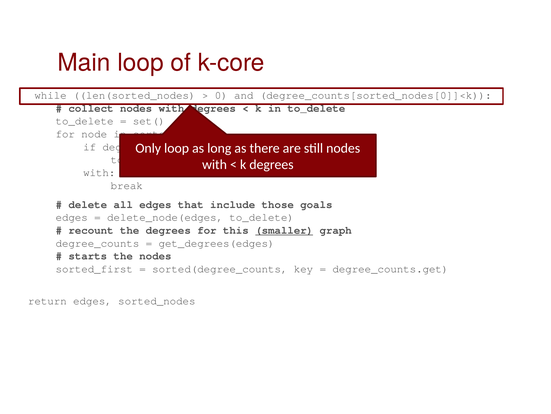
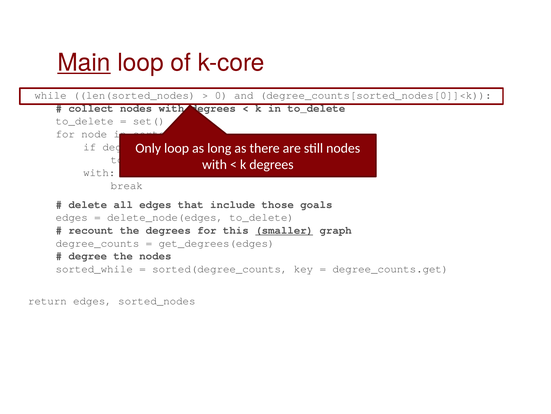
Main underline: none -> present
starts: starts -> degree
sorted_first: sorted_first -> sorted_while
